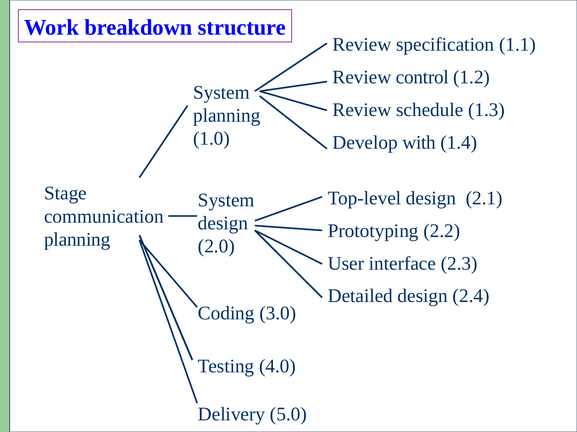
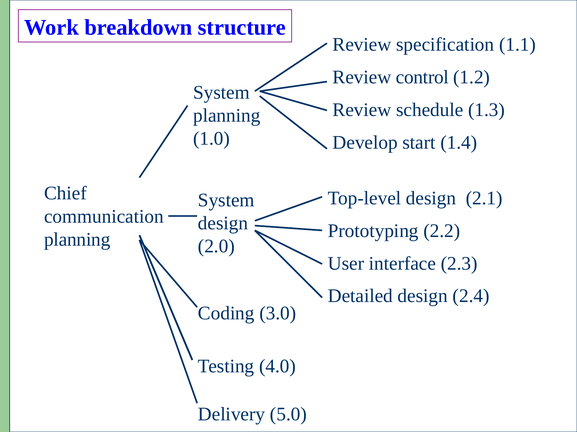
with: with -> start
Stage: Stage -> Chief
